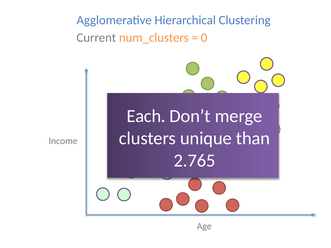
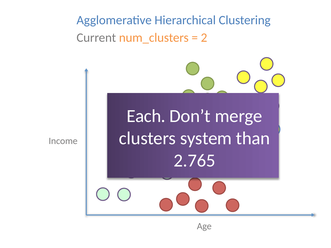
0: 0 -> 2
unique: unique -> system
